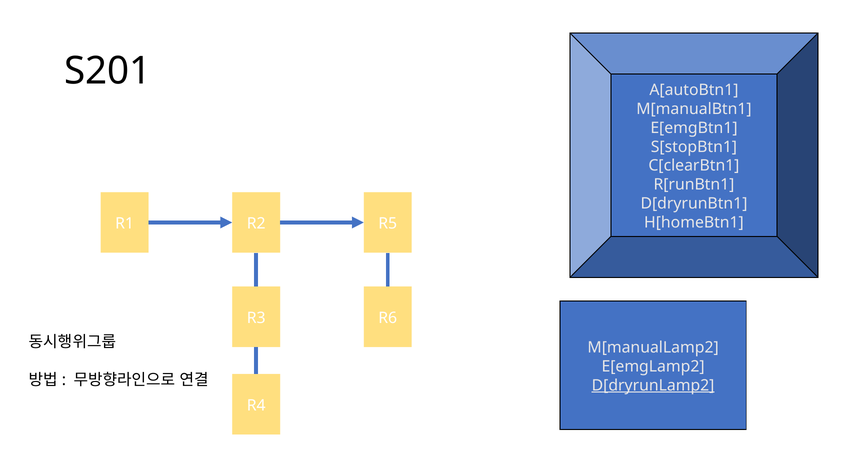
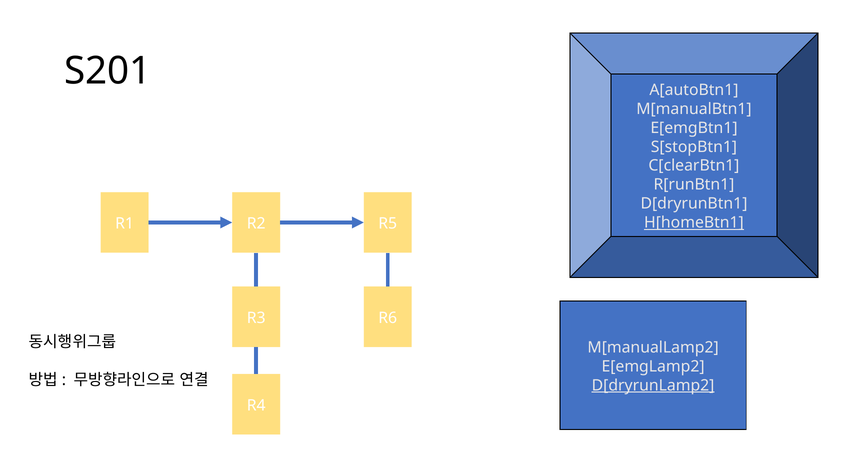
H[homeBtn1 underline: none -> present
